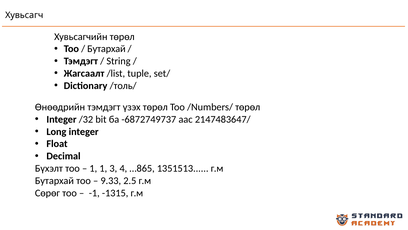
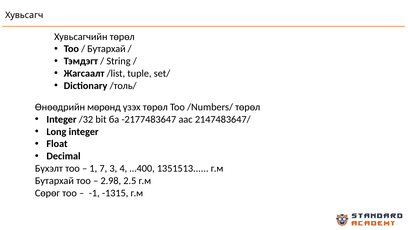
Өнөөдрийн тэмдэгт: тэмдэгт -> мөрөнд
-6872749737: -6872749737 -> -2177483647
1 1: 1 -> 7
…865: …865 -> …400
9.33: 9.33 -> 2.98
